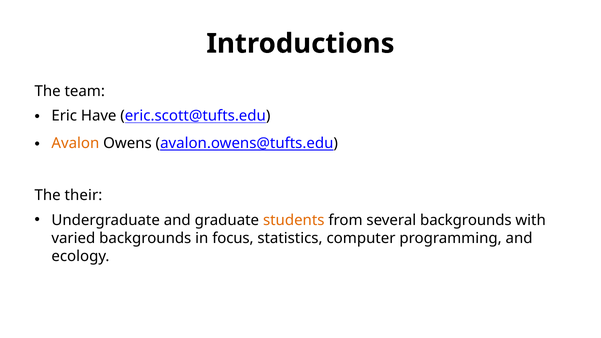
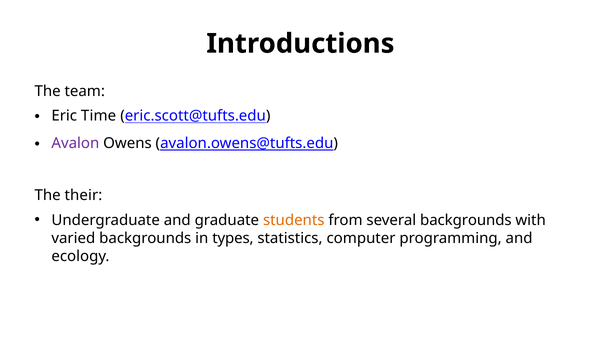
Have: Have -> Time
Avalon colour: orange -> purple
focus: focus -> types
